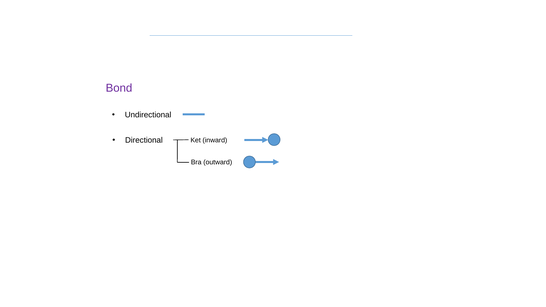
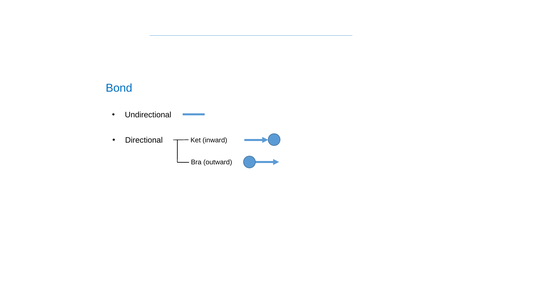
Bond colour: purple -> blue
